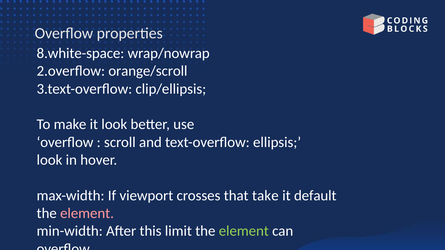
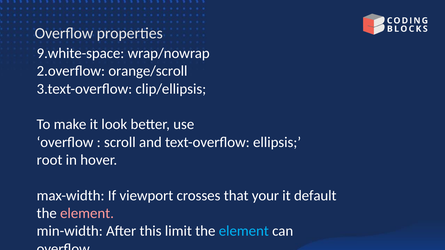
8.white-space: 8.white-space -> 9.white-space
look at (50, 160): look -> root
take: take -> your
element at (244, 231) colour: light green -> light blue
